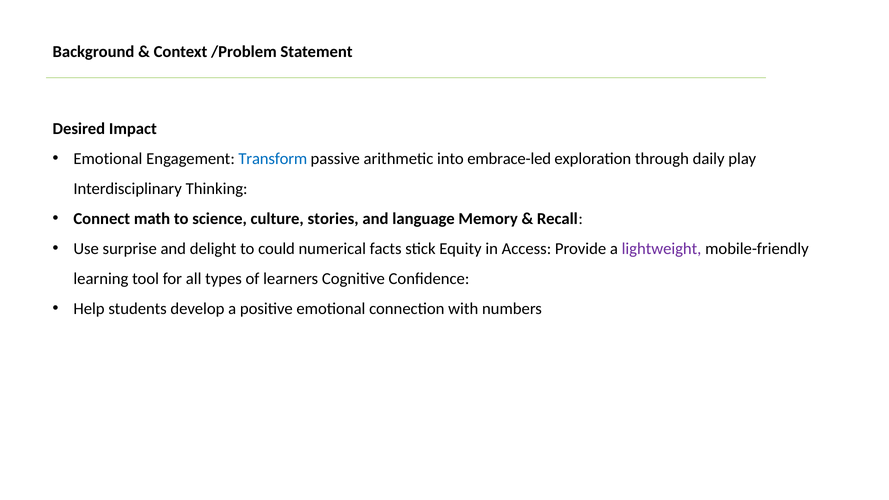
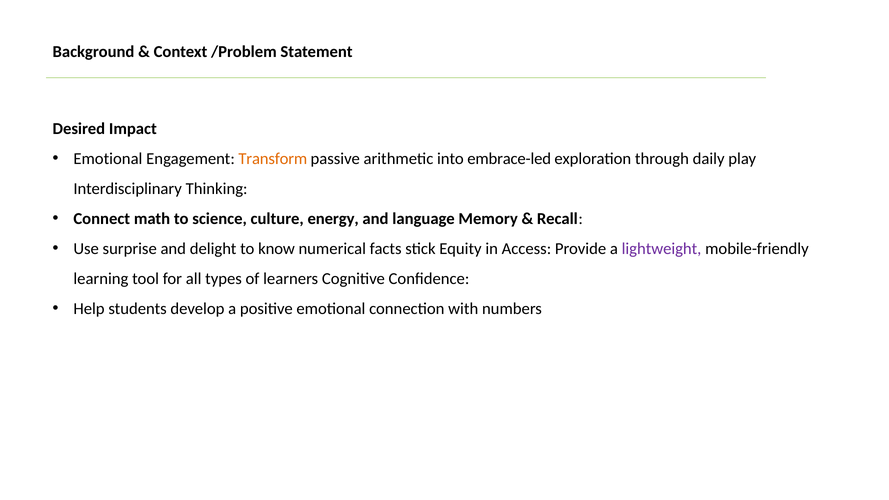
Transform colour: blue -> orange
stories: stories -> energy
could: could -> know
